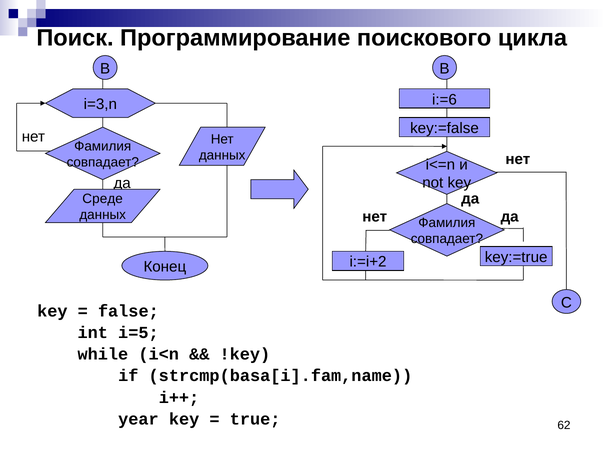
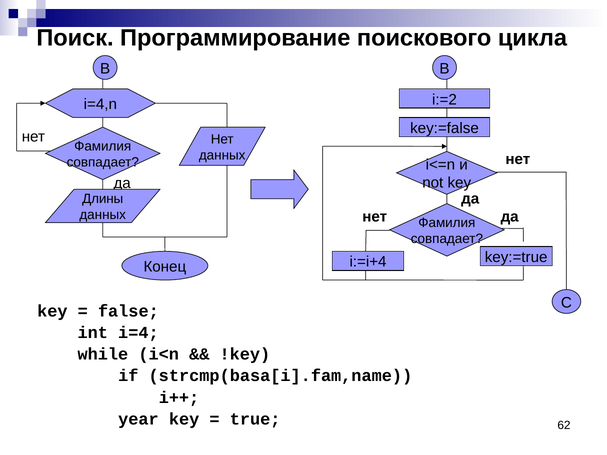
i:=6: i:=6 -> i:=2
i=3,n: i=3,n -> i=4,n
Среде: Среде -> Длины
i:=i+2: i:=i+2 -> i:=i+4
i=5: i=5 -> i=4
